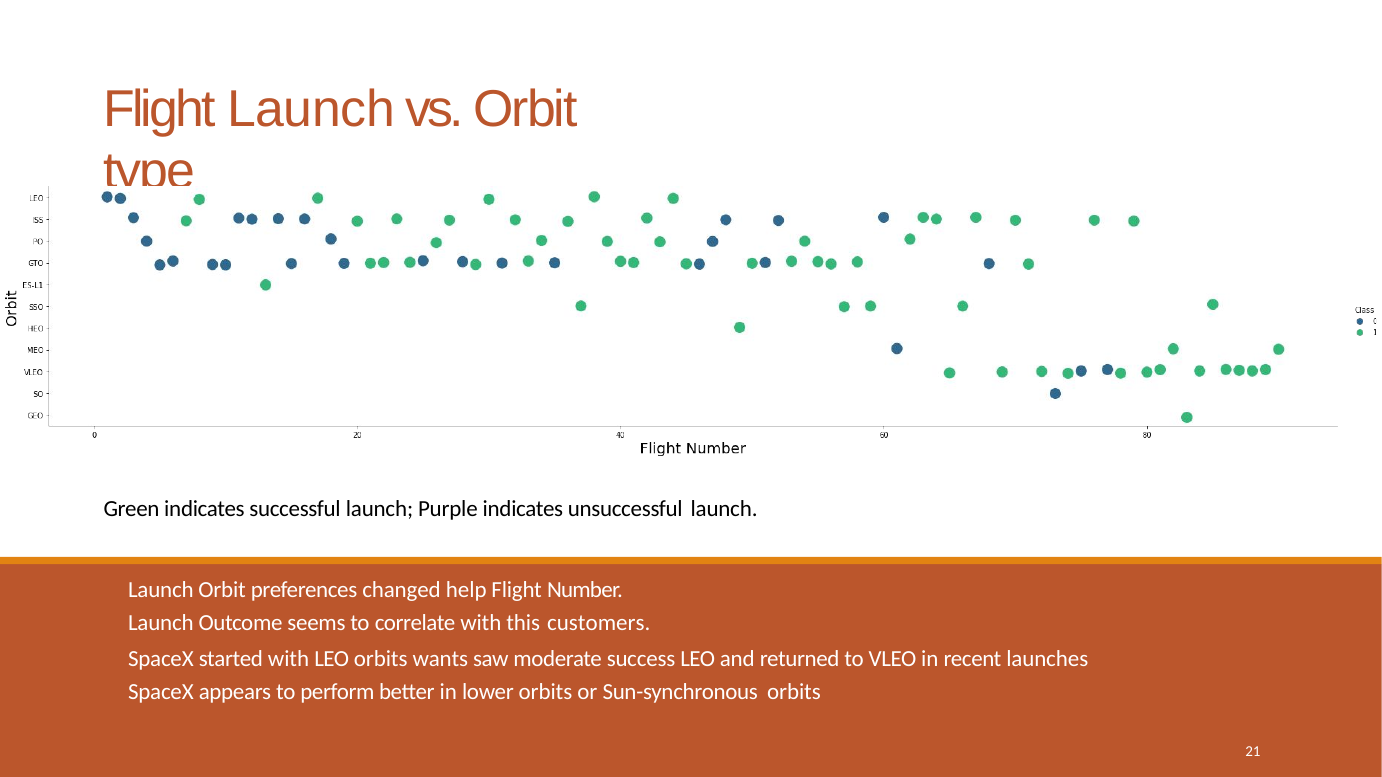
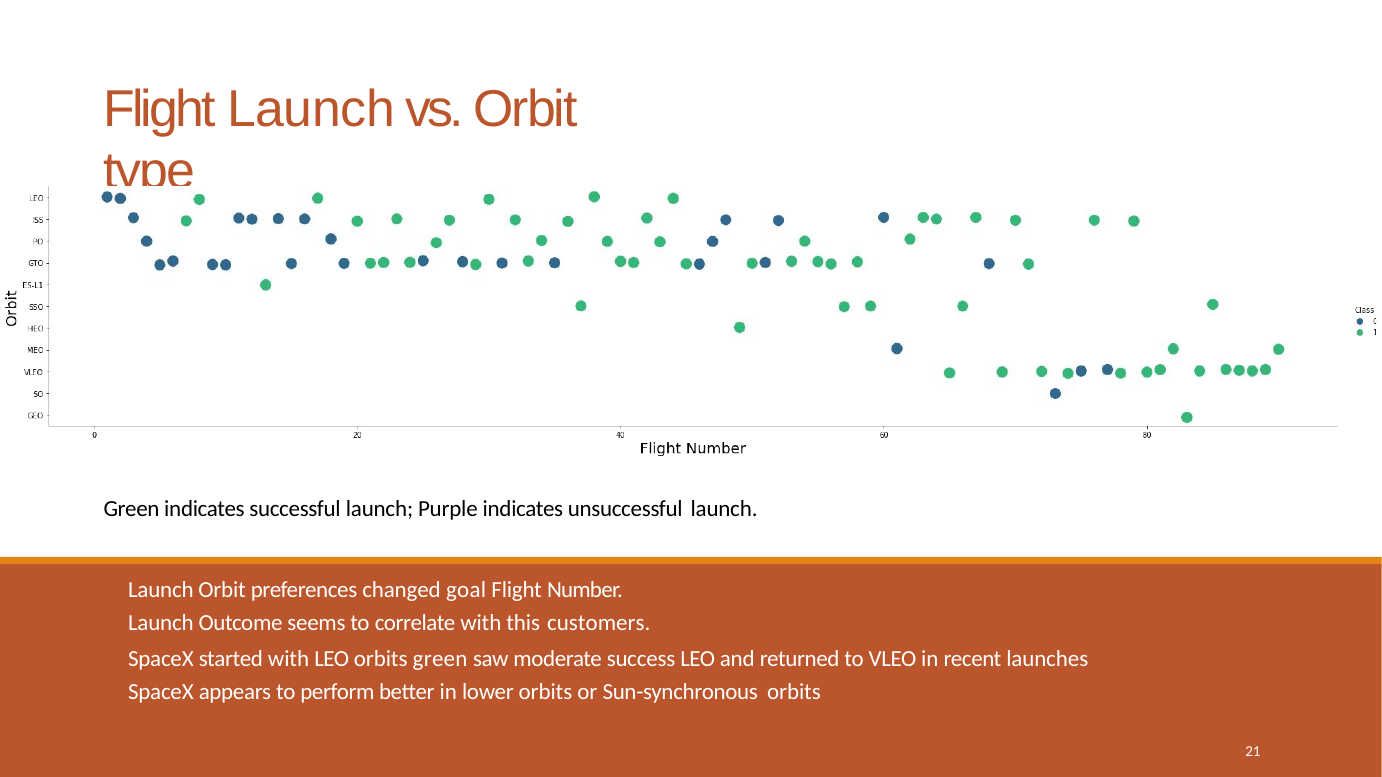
help: help -> goal
LEO orbits wants: wants -> green
